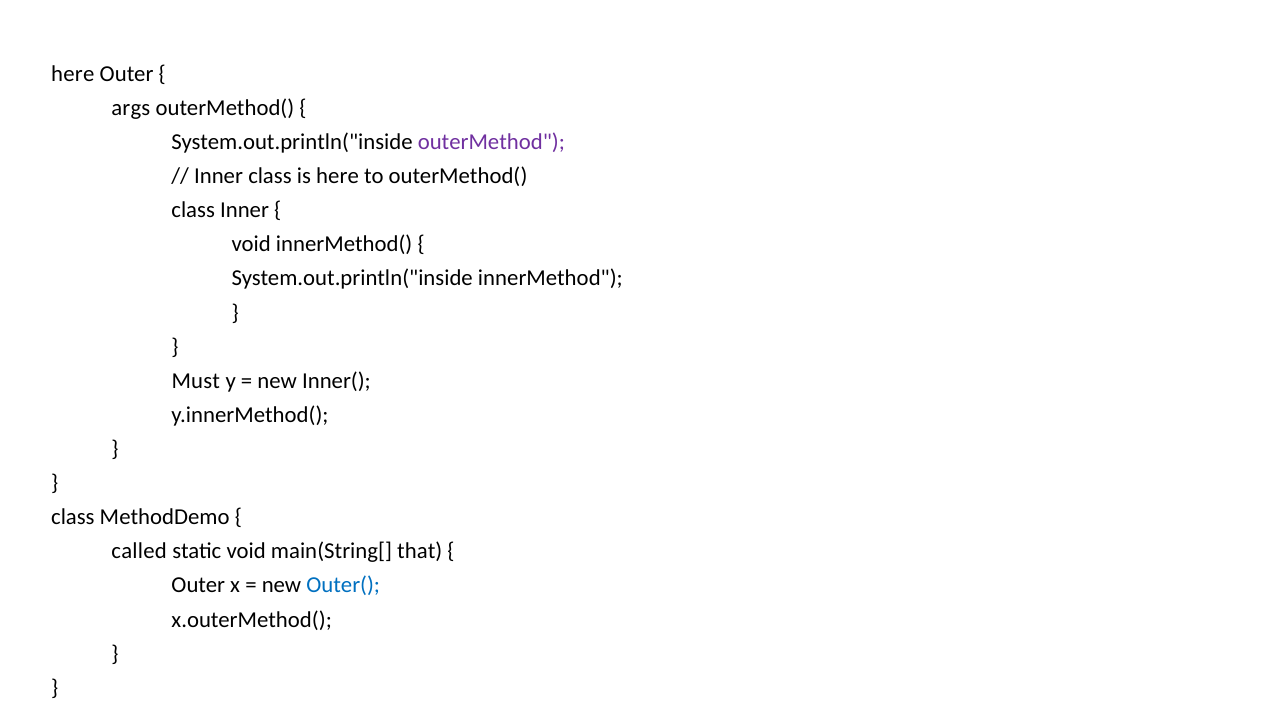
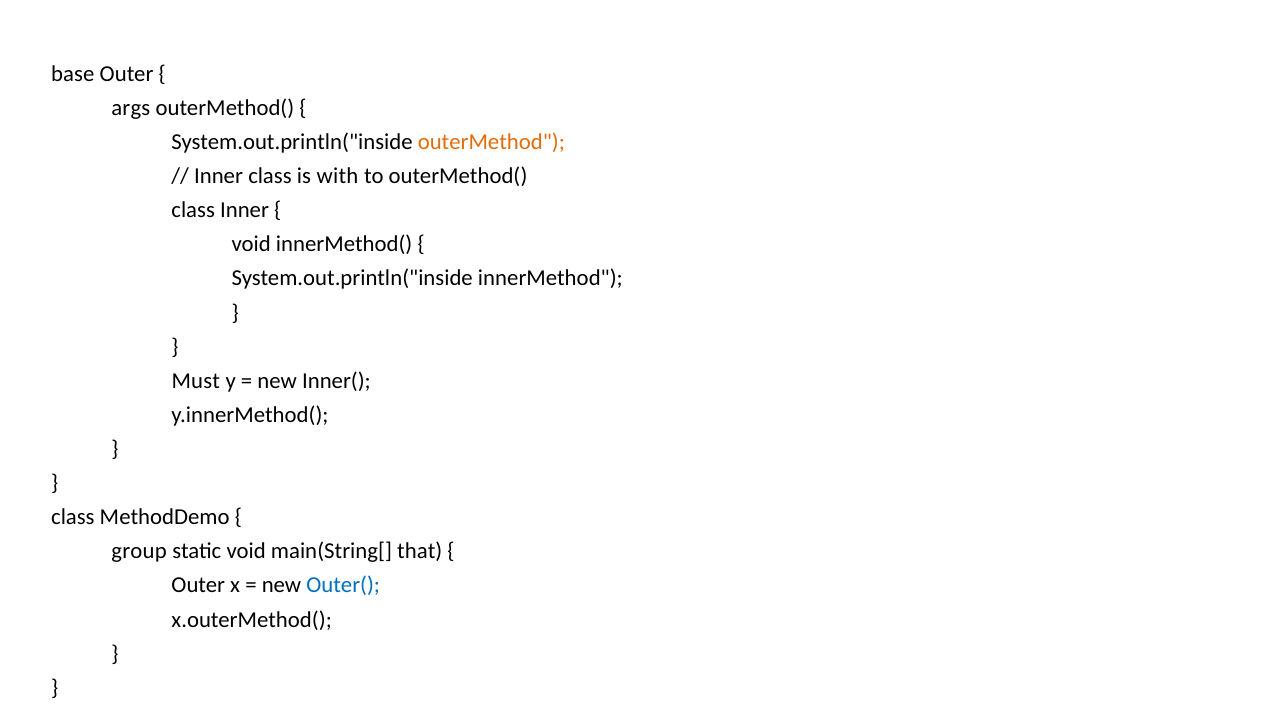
here at (73, 74): here -> base
outerMethod colour: purple -> orange
is here: here -> with
called: called -> group
